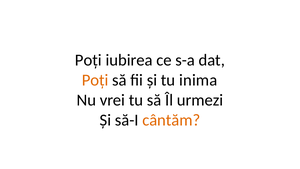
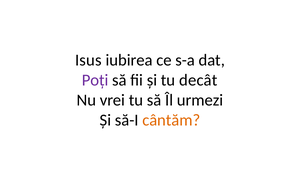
Poți at (88, 60): Poți -> Isus
Poți at (95, 80) colour: orange -> purple
inima: inima -> decât
